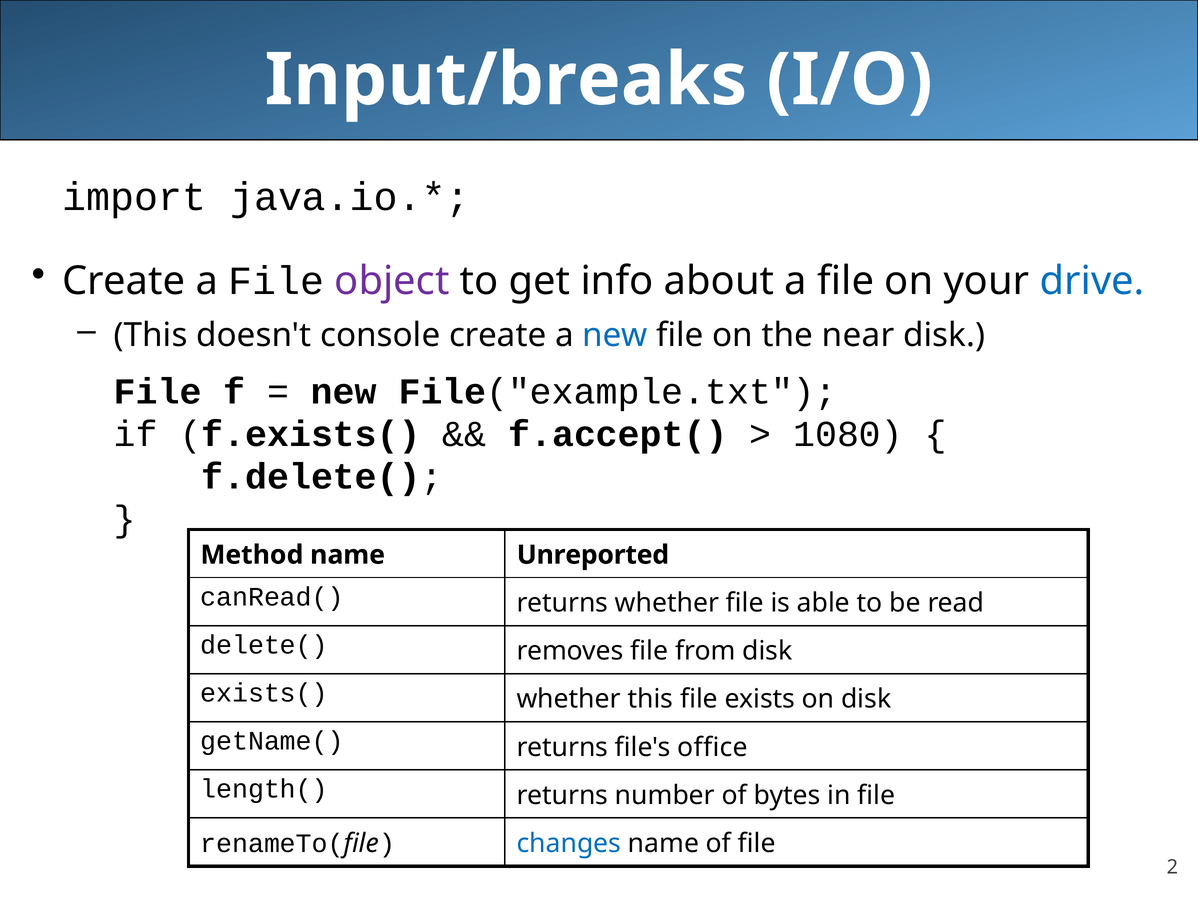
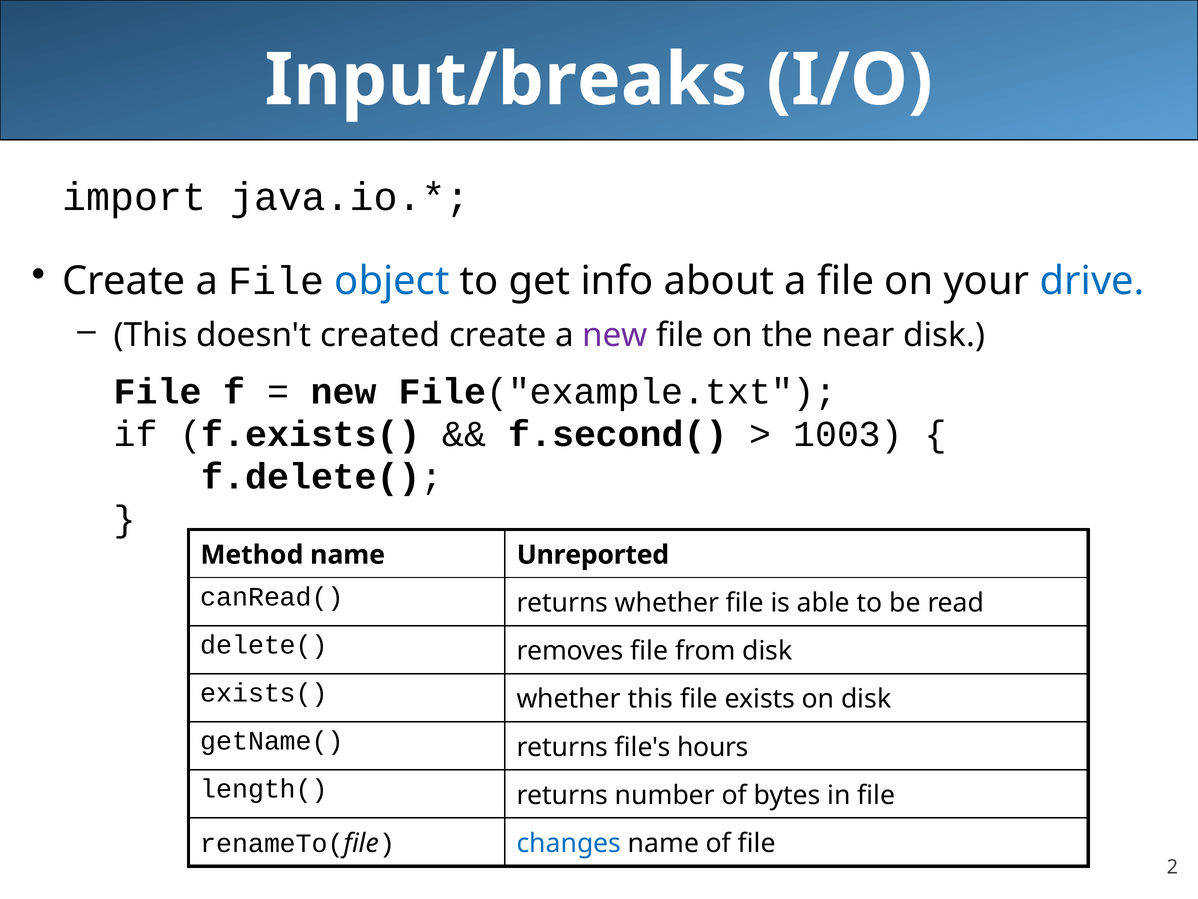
object colour: purple -> blue
console: console -> created
new at (615, 335) colour: blue -> purple
f.accept(: f.accept( -> f.second(
1080: 1080 -> 1003
office: office -> hours
